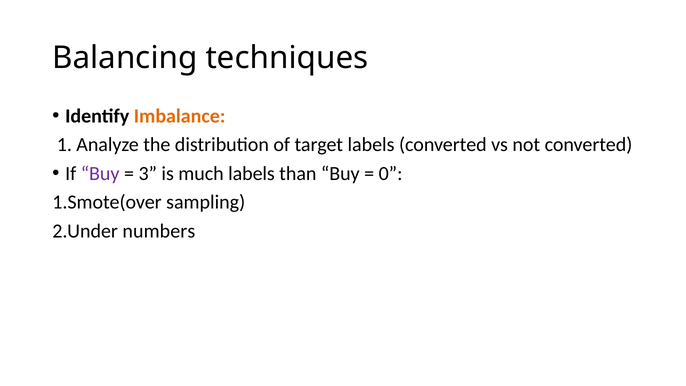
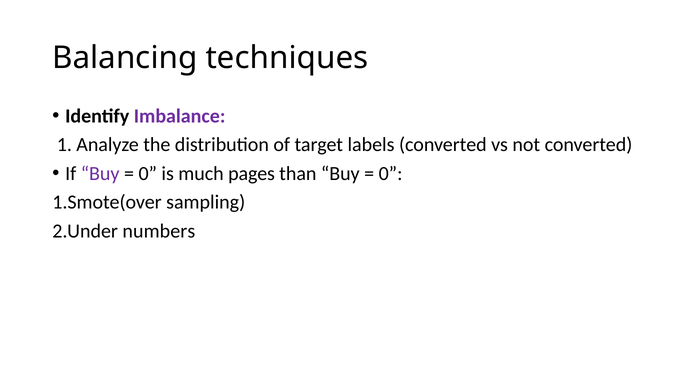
Imbalance colour: orange -> purple
3 at (148, 174): 3 -> 0
much labels: labels -> pages
